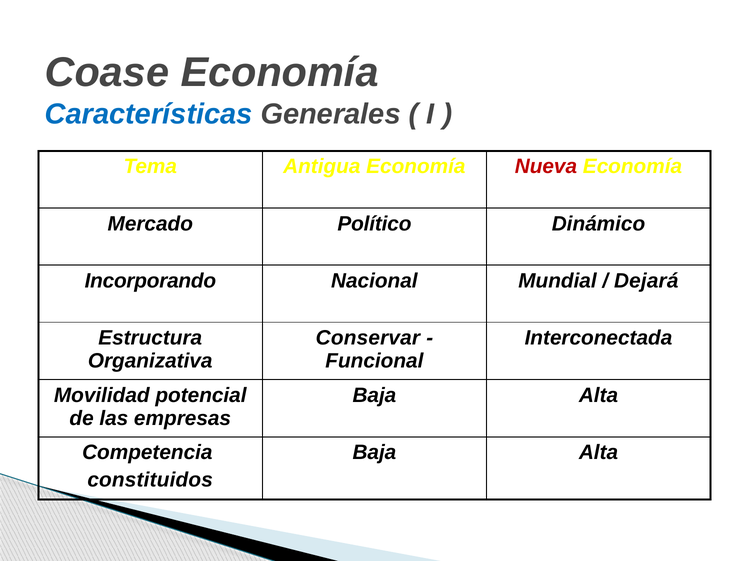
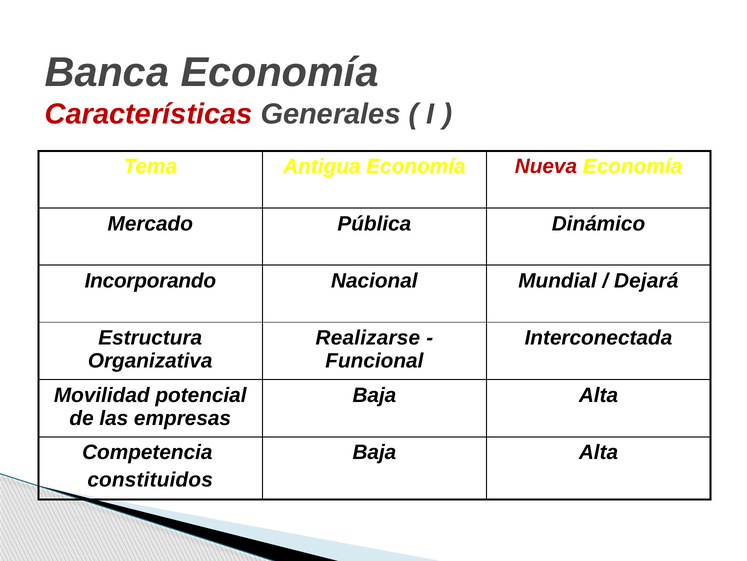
Coase: Coase -> Banca
Características colour: blue -> red
Político: Político -> Pública
Conservar: Conservar -> Realizarse
